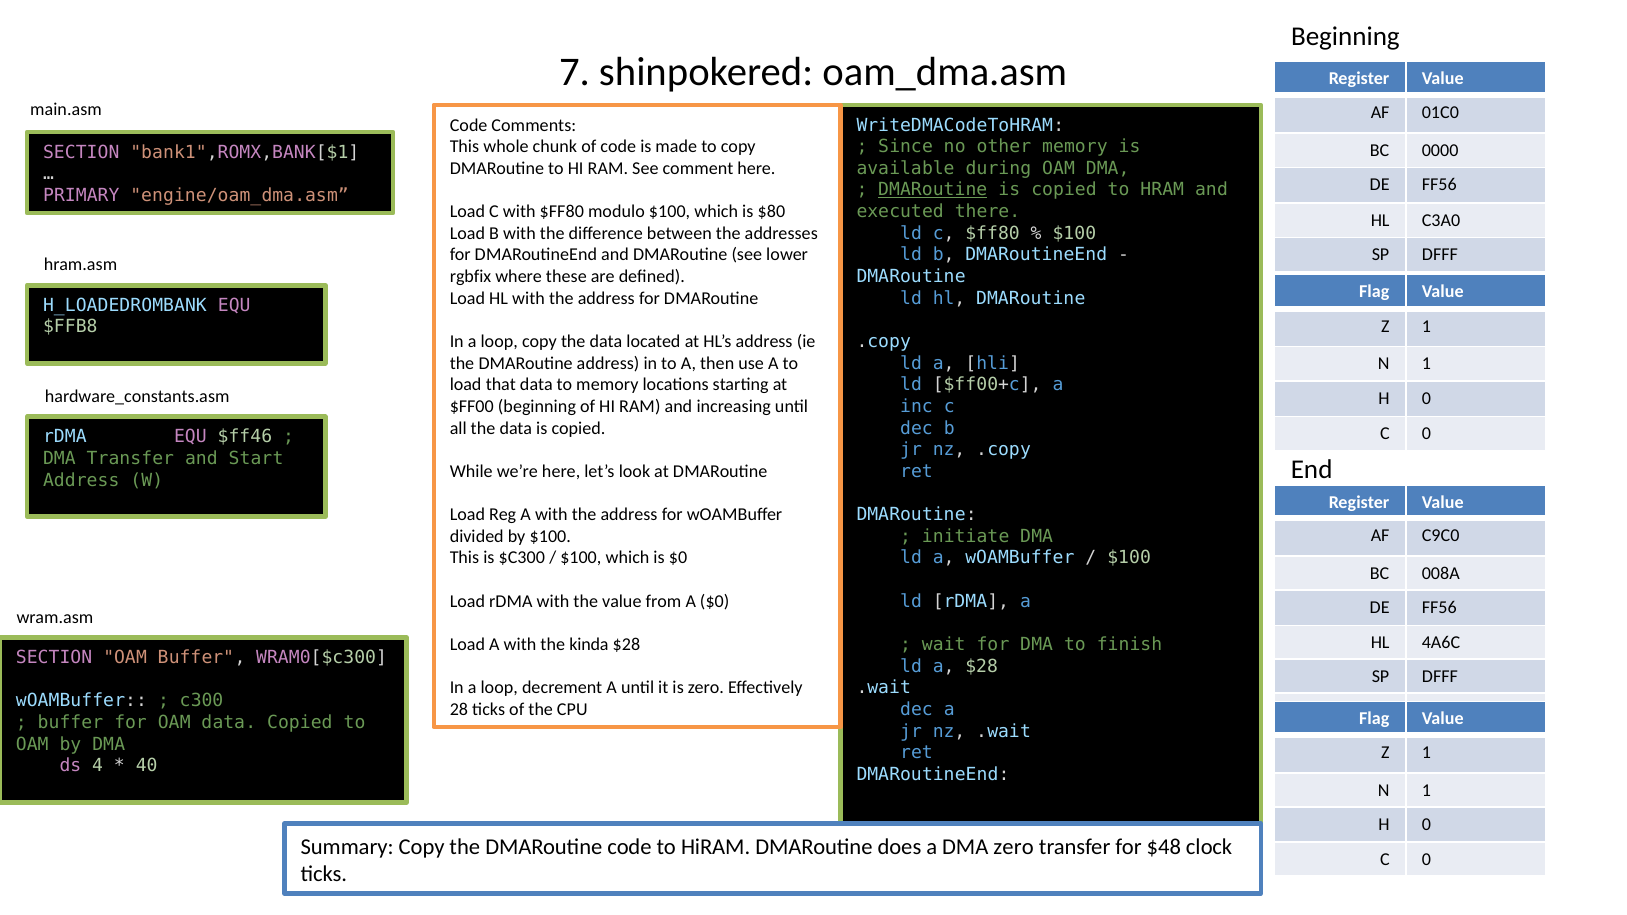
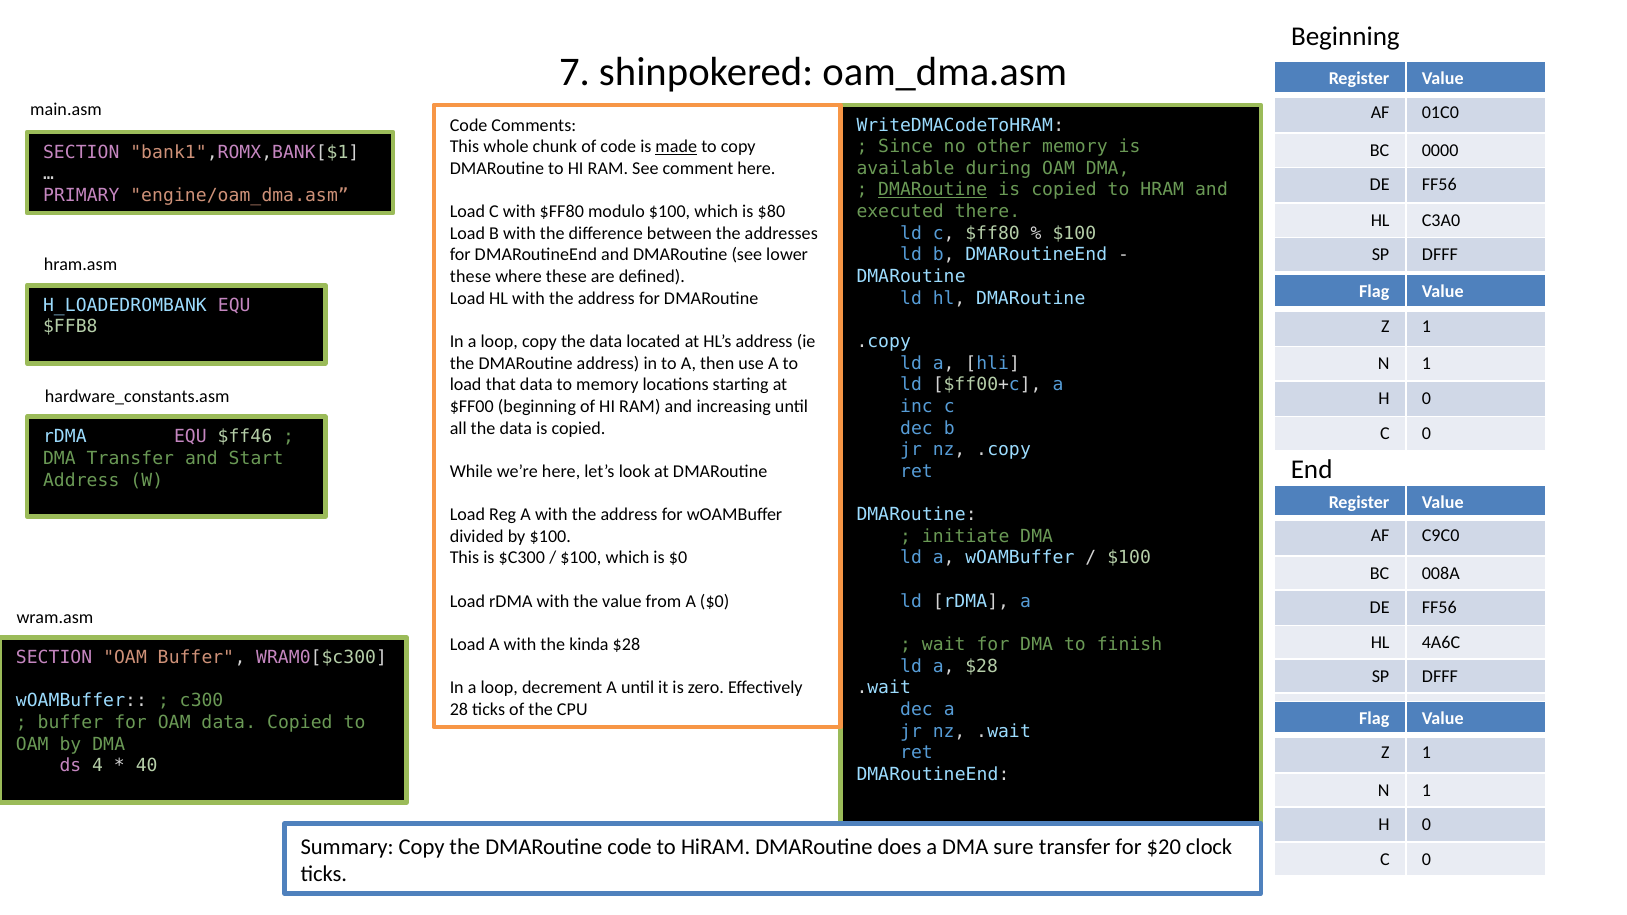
made underline: none -> present
rgbfix at (471, 277): rgbfix -> these
DMA zero: zero -> sure
$48: $48 -> $20
